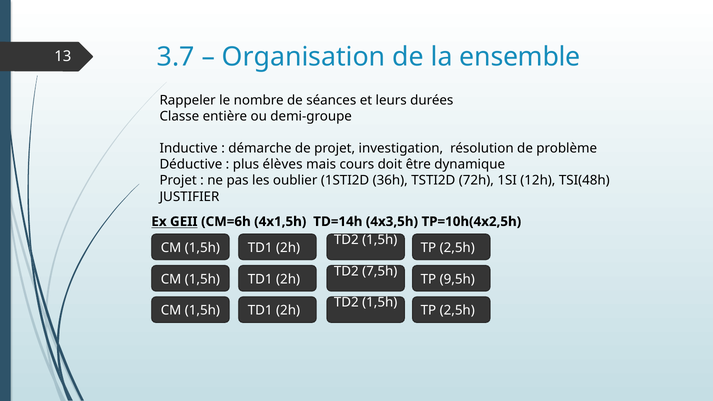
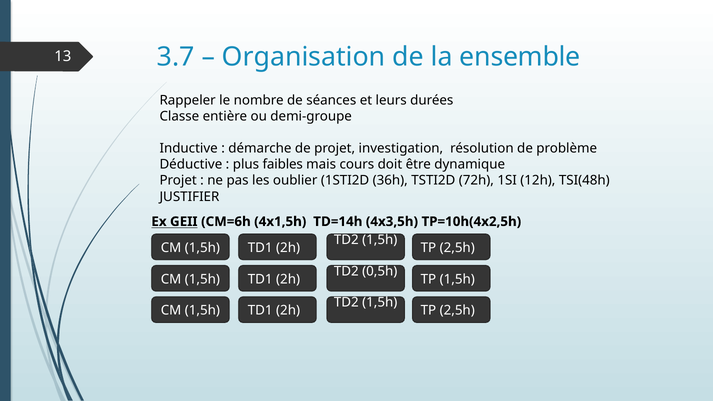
élèves: élèves -> faibles
7,5h: 7,5h -> 0,5h
TP 9,5h: 9,5h -> 1,5h
